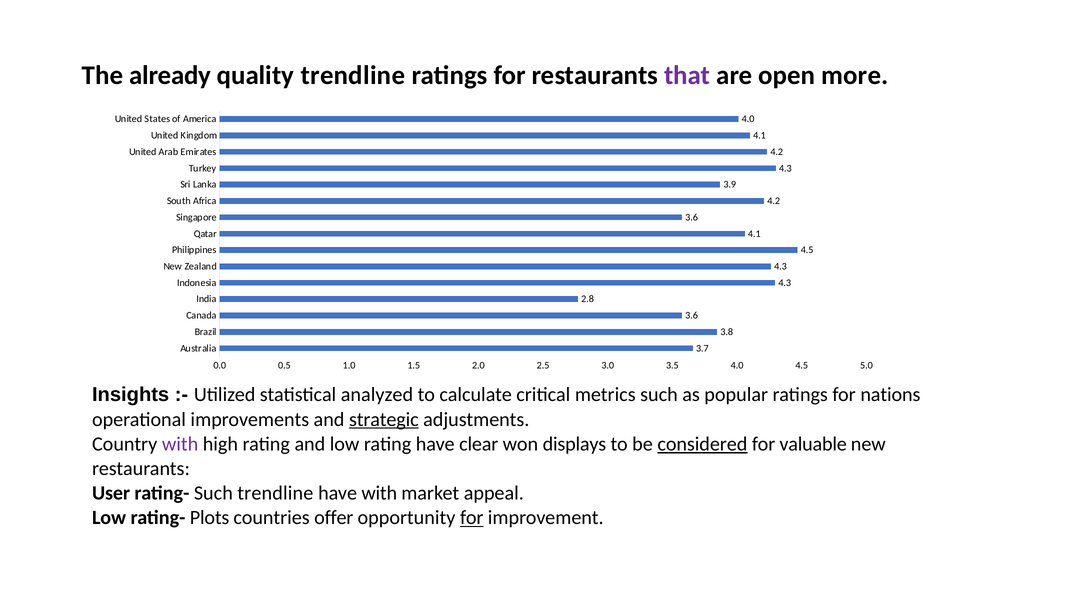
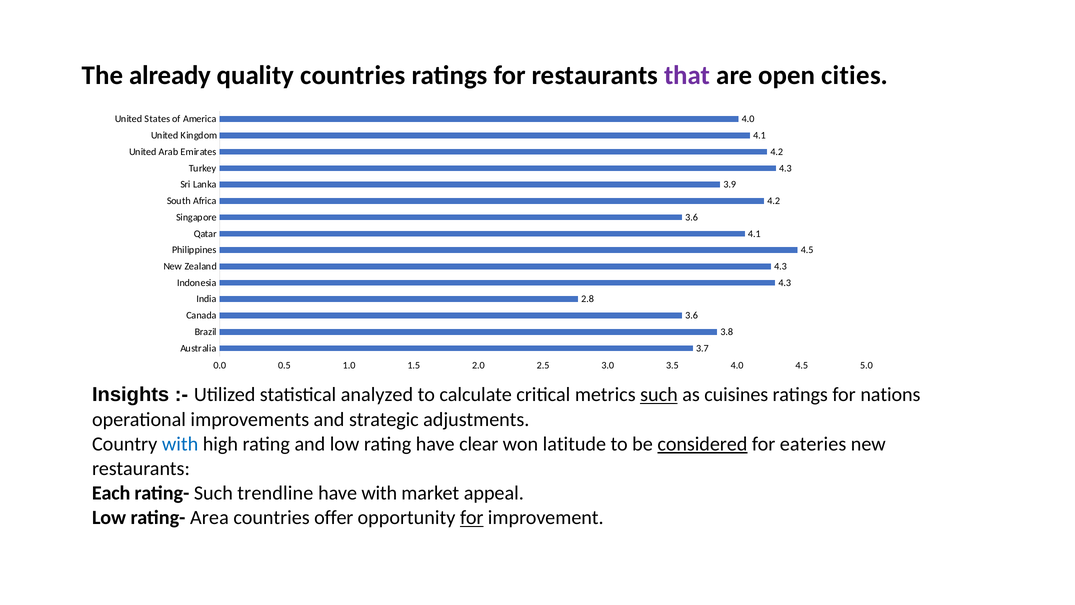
quality trendline: trendline -> countries
more: more -> cities
such at (659, 395) underline: none -> present
popular: popular -> cuisines
strategic underline: present -> none
with at (180, 444) colour: purple -> blue
displays: displays -> latitude
valuable: valuable -> eateries
User: User -> Each
Plots: Plots -> Area
